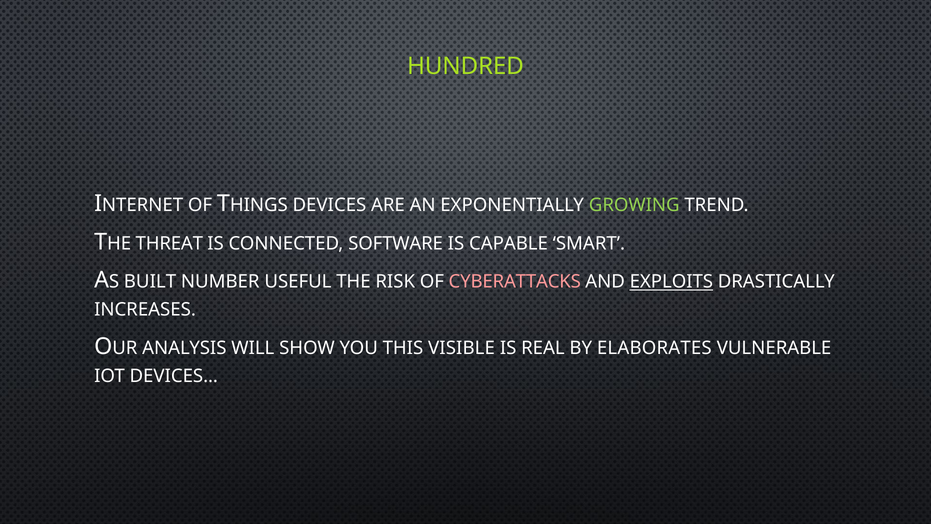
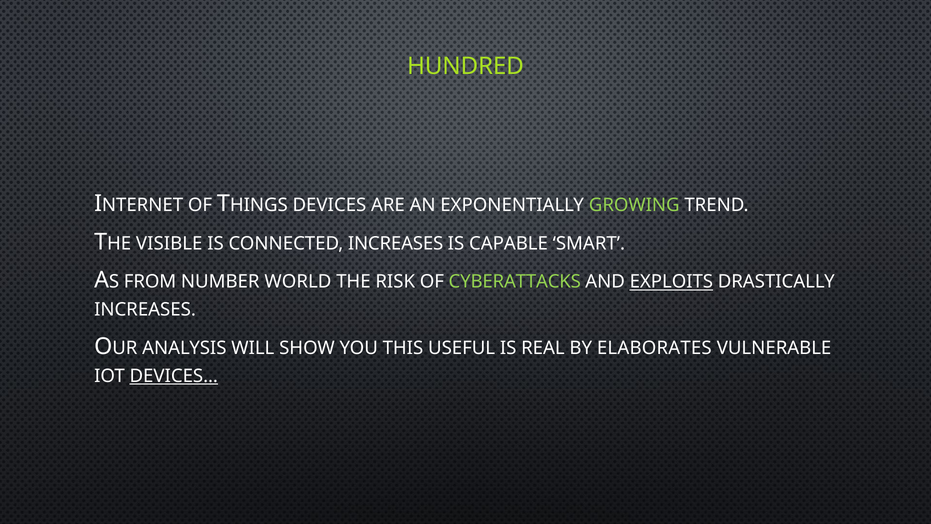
THREAT: THREAT -> VISIBLE
CONNECTED SOFTWARE: SOFTWARE -> INCREASES
BUILT: BUILT -> FROM
USEFUL: USEFUL -> WORLD
CYBERATTACKS colour: pink -> light green
VISIBLE: VISIBLE -> USEFUL
DEVICES… underline: none -> present
